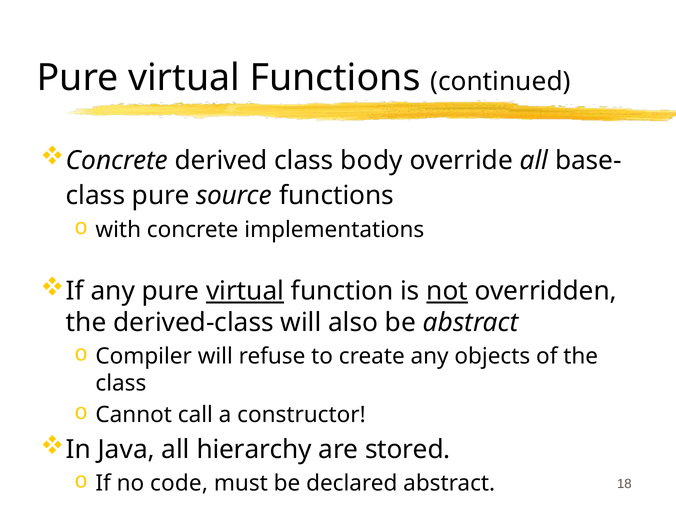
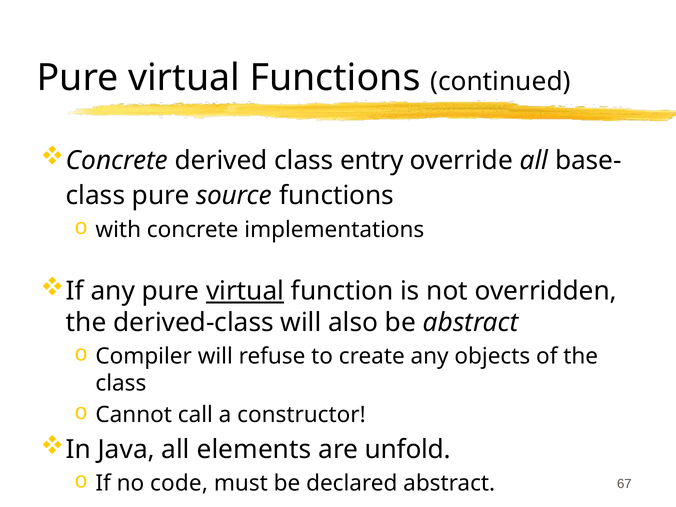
body: body -> entry
not underline: present -> none
hierarchy: hierarchy -> elements
stored: stored -> unfold
18: 18 -> 67
